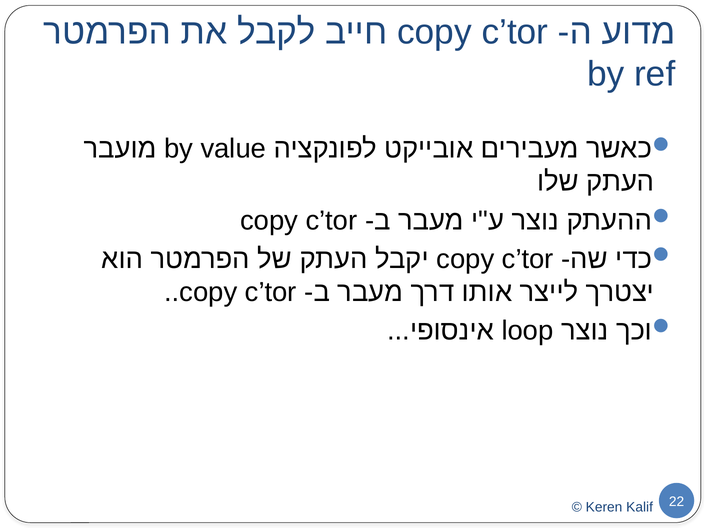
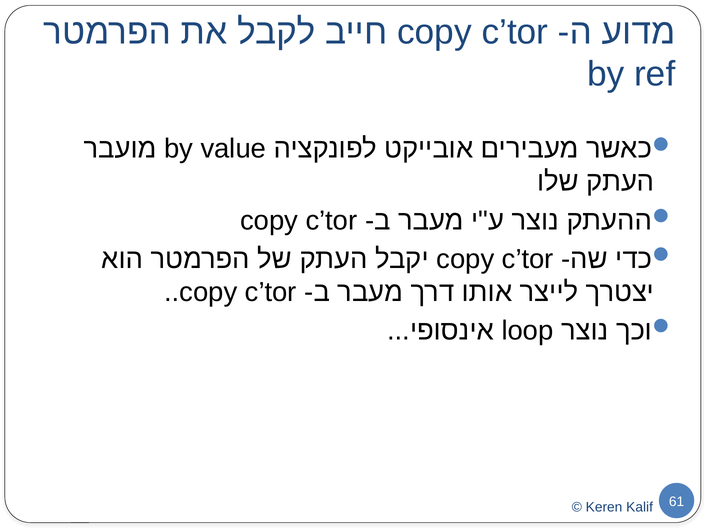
22: 22 -> 61
